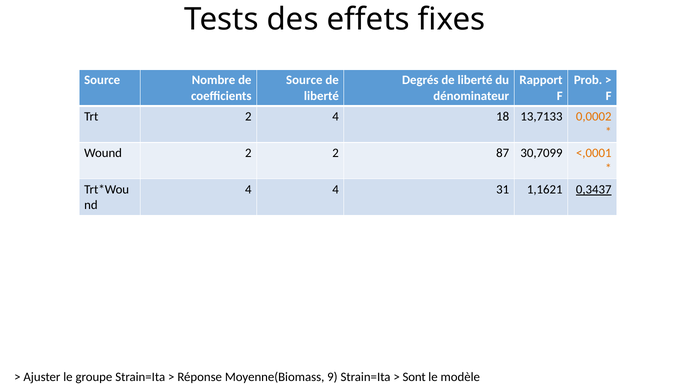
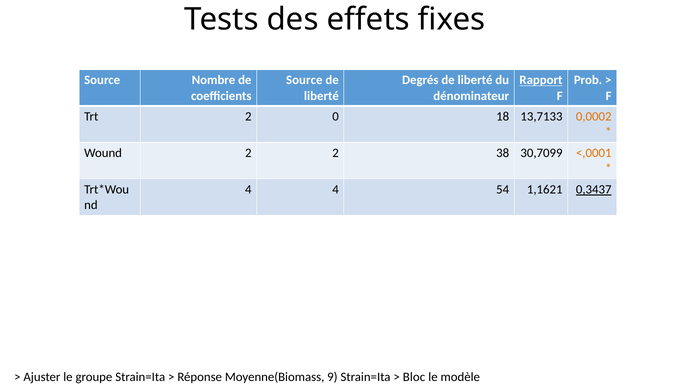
Rapport underline: none -> present
2 4: 4 -> 0
87: 87 -> 38
31: 31 -> 54
Sont: Sont -> Bloc
